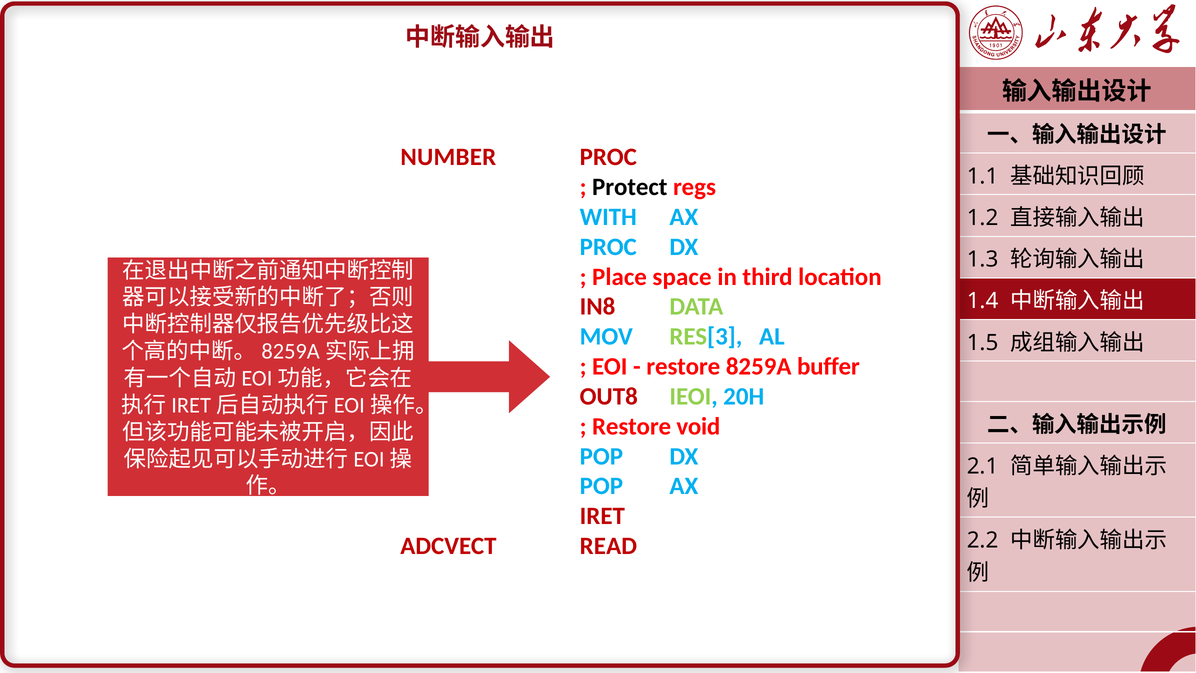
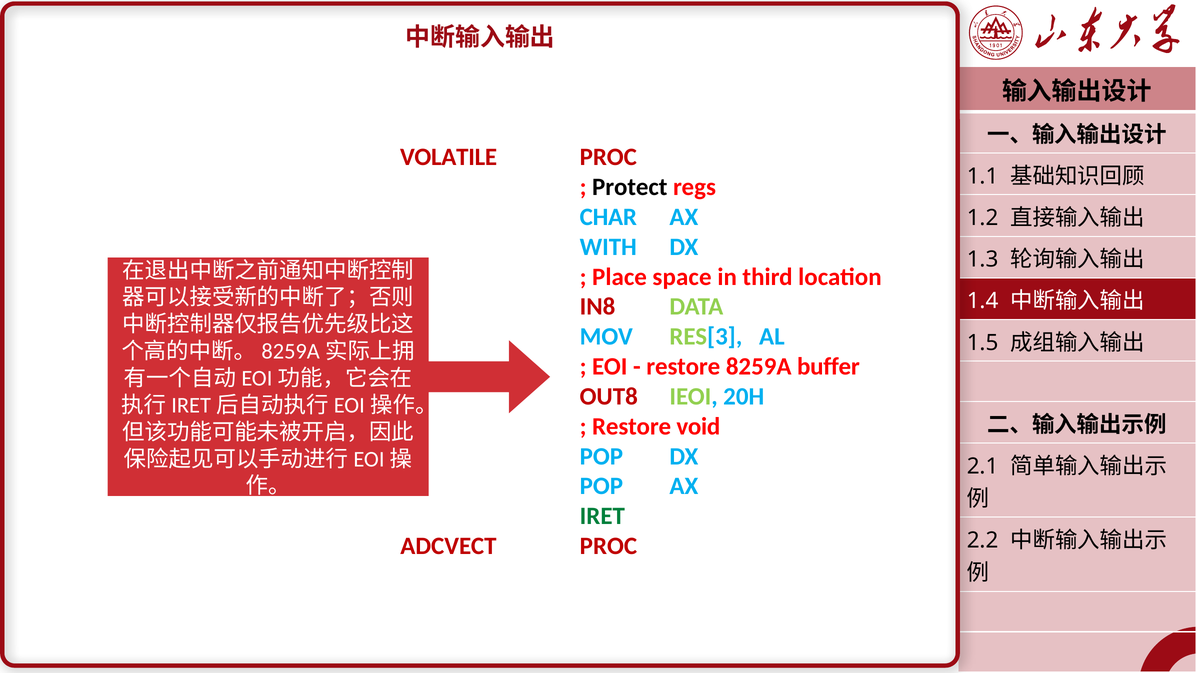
NUMBER: NUMBER -> VOLATILE
WITH: WITH -> CHAR
PROC at (608, 247): PROC -> WITH
IRET colour: red -> green
ADCVECT READ: READ -> PROC
